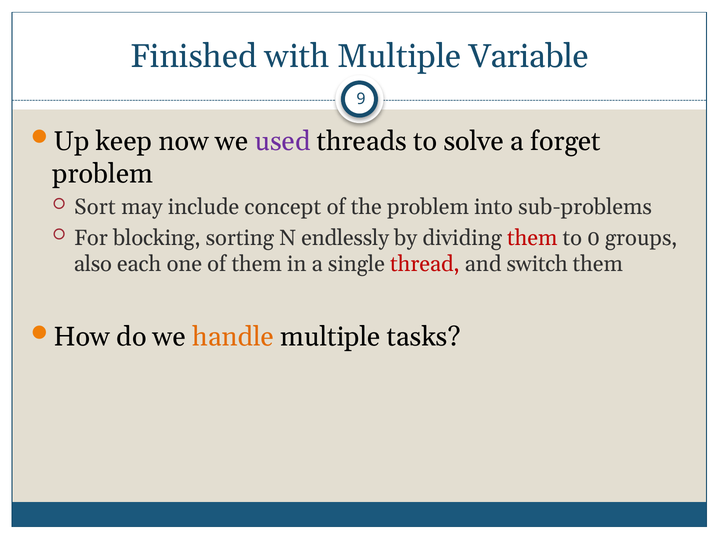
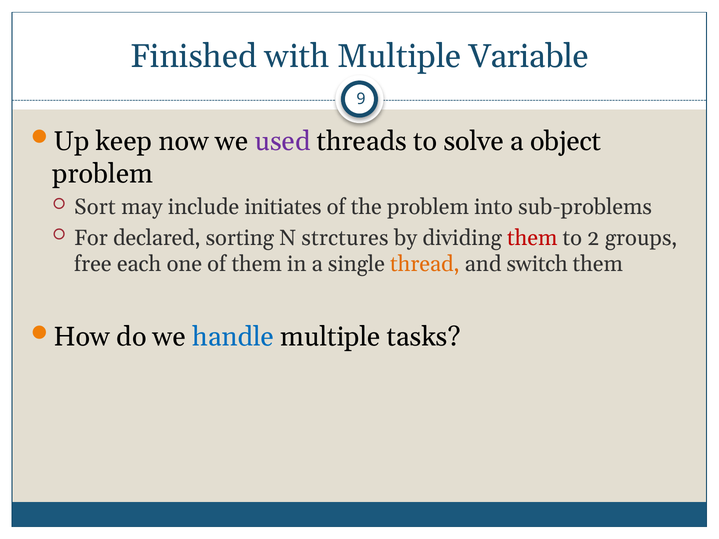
forget: forget -> object
concept: concept -> initiates
blocking: blocking -> declared
endlessly: endlessly -> strctures
0: 0 -> 2
also: also -> free
thread colour: red -> orange
handle colour: orange -> blue
